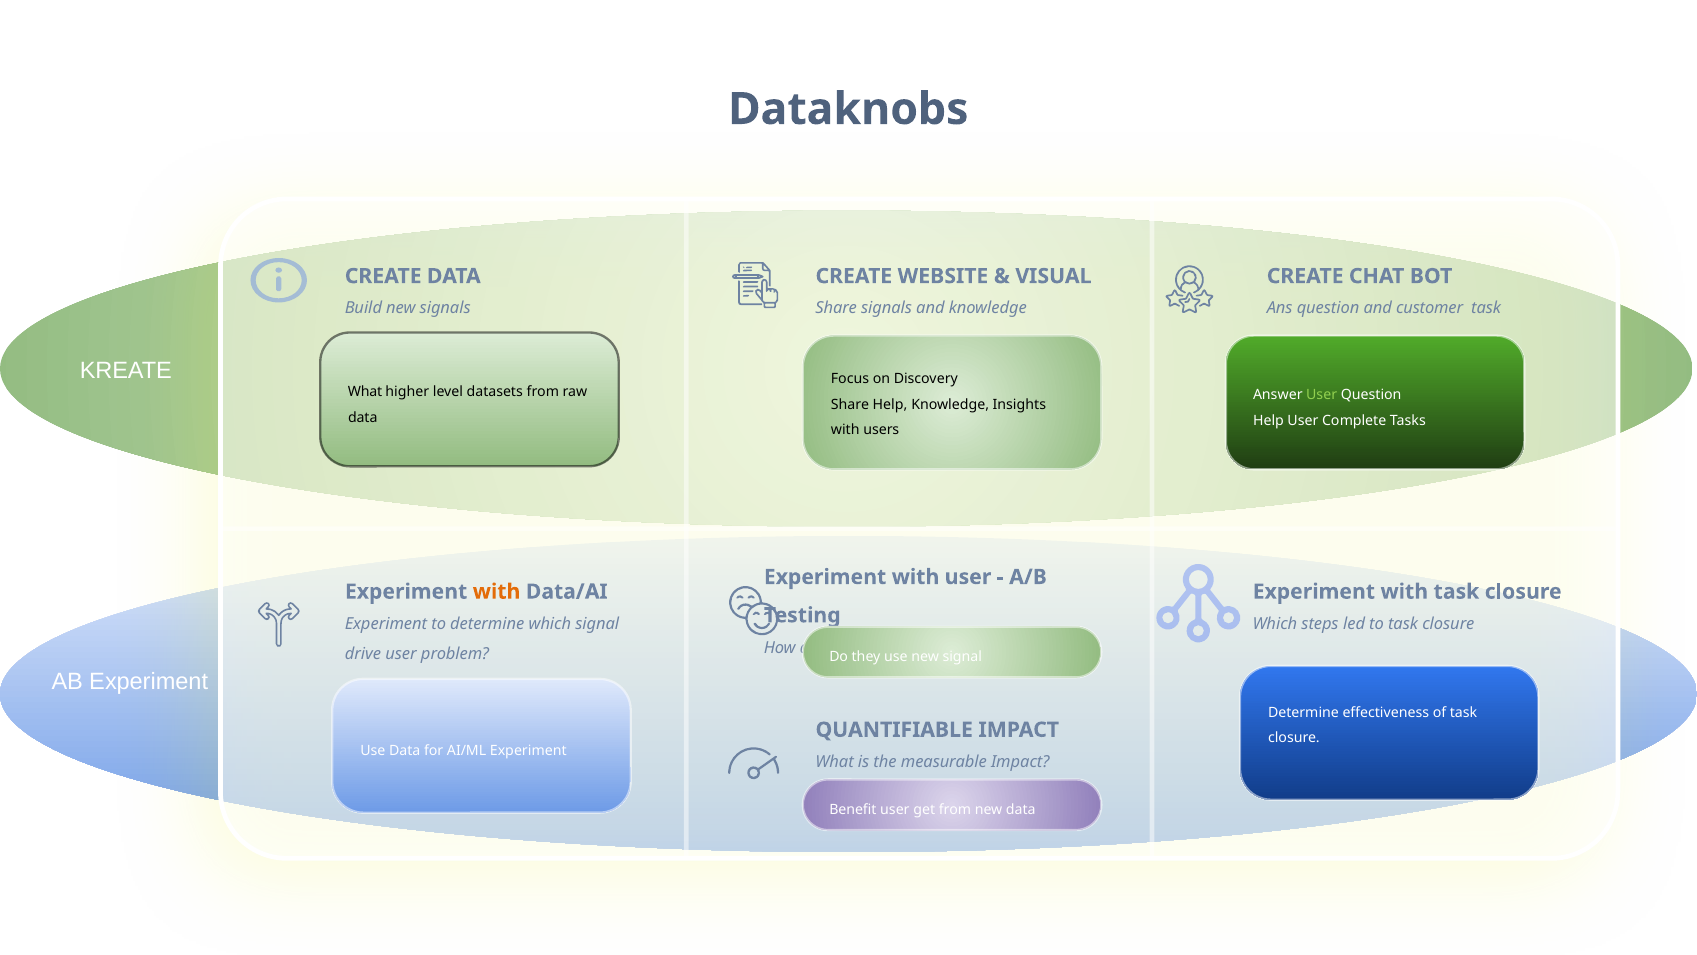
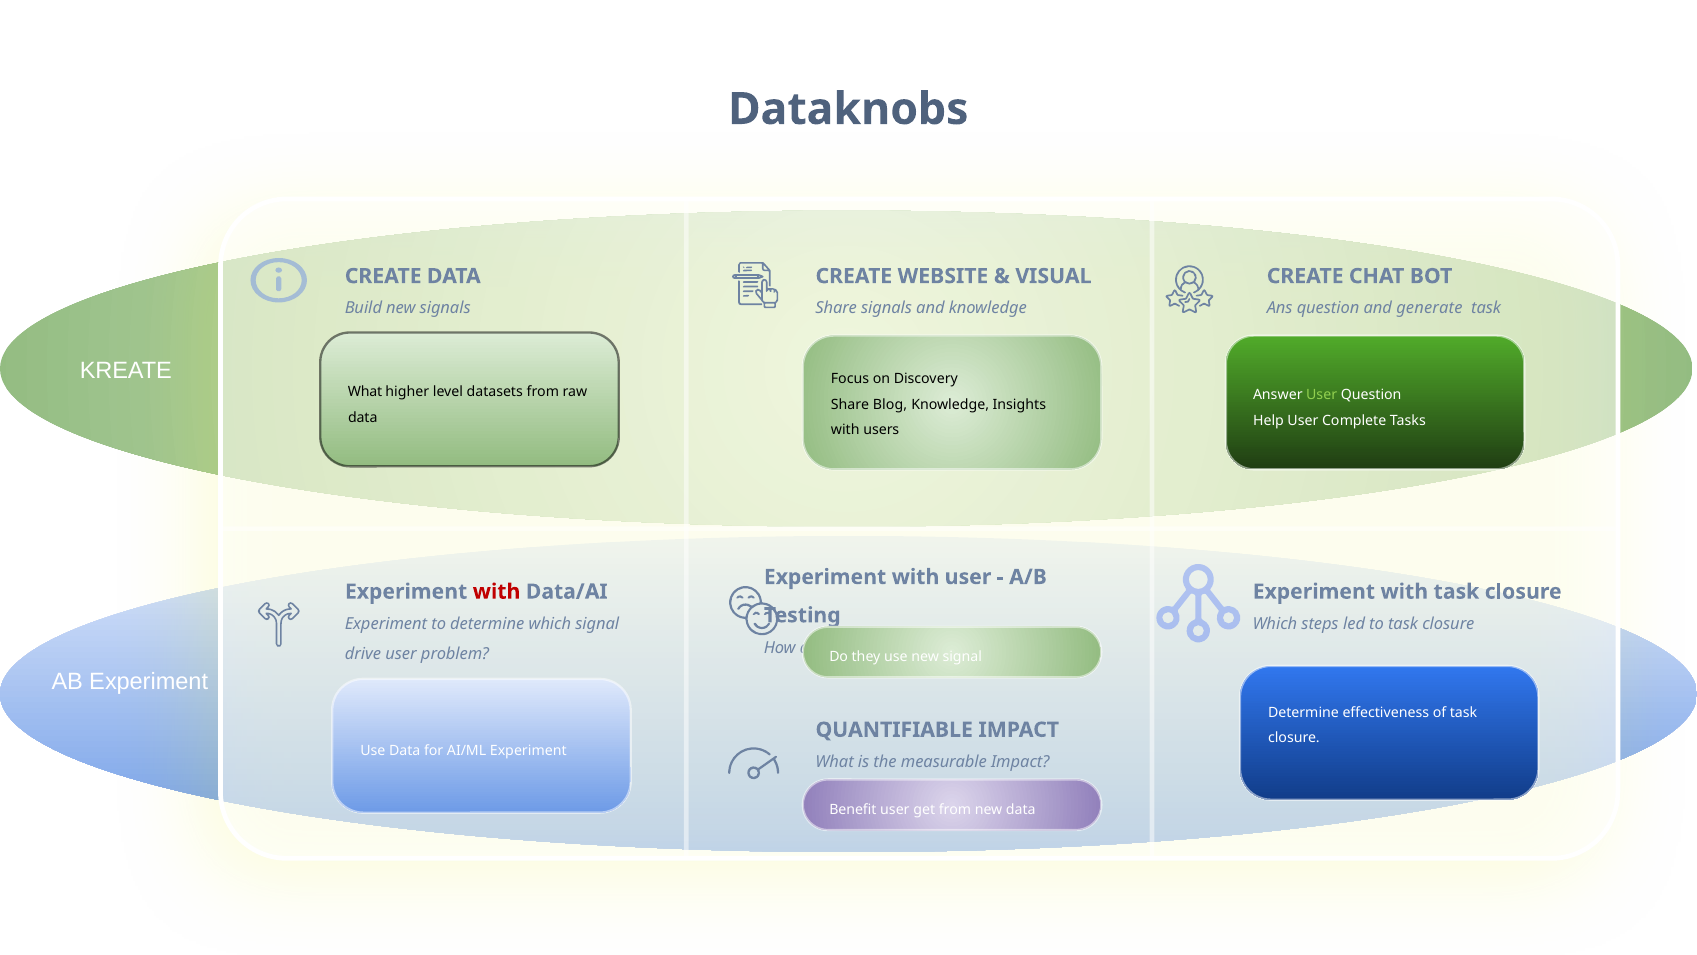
and customer: customer -> generate
Share Help: Help -> Blog
with at (497, 591) colour: orange -> red
